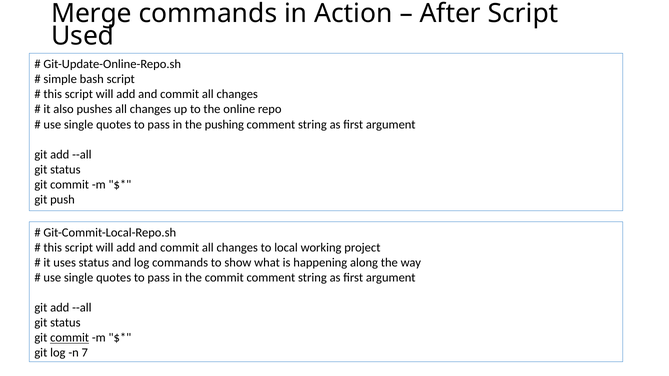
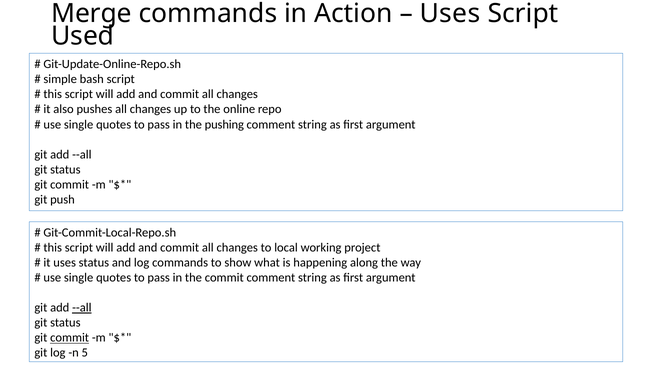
After at (450, 13): After -> Uses
--all at (82, 308) underline: none -> present
7: 7 -> 5
